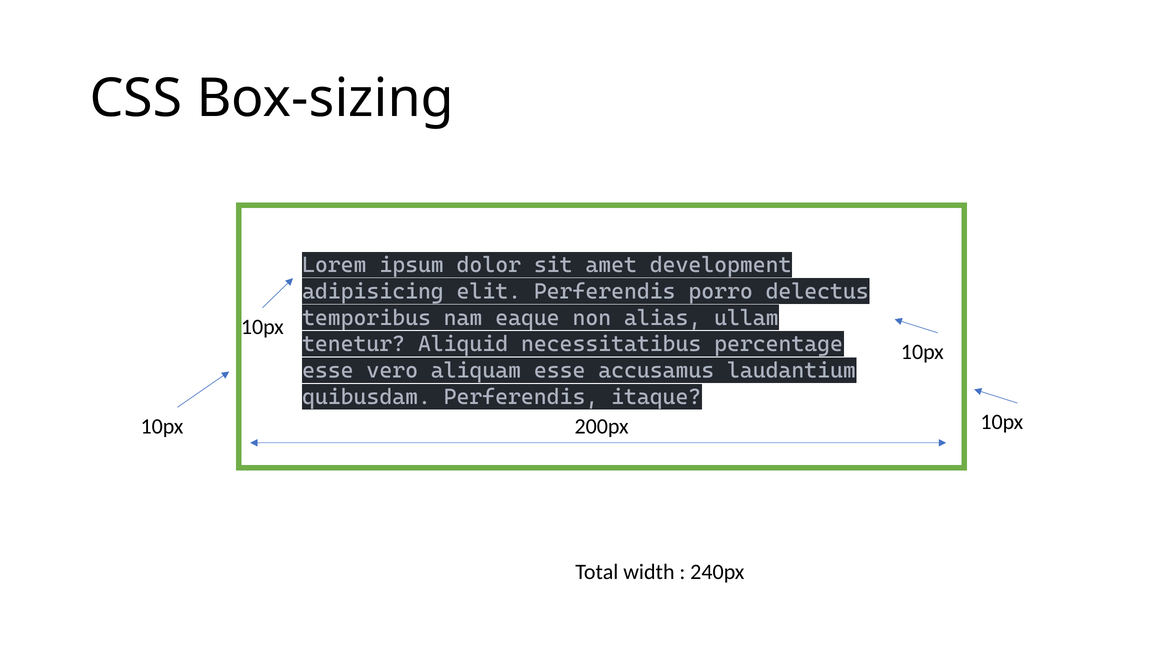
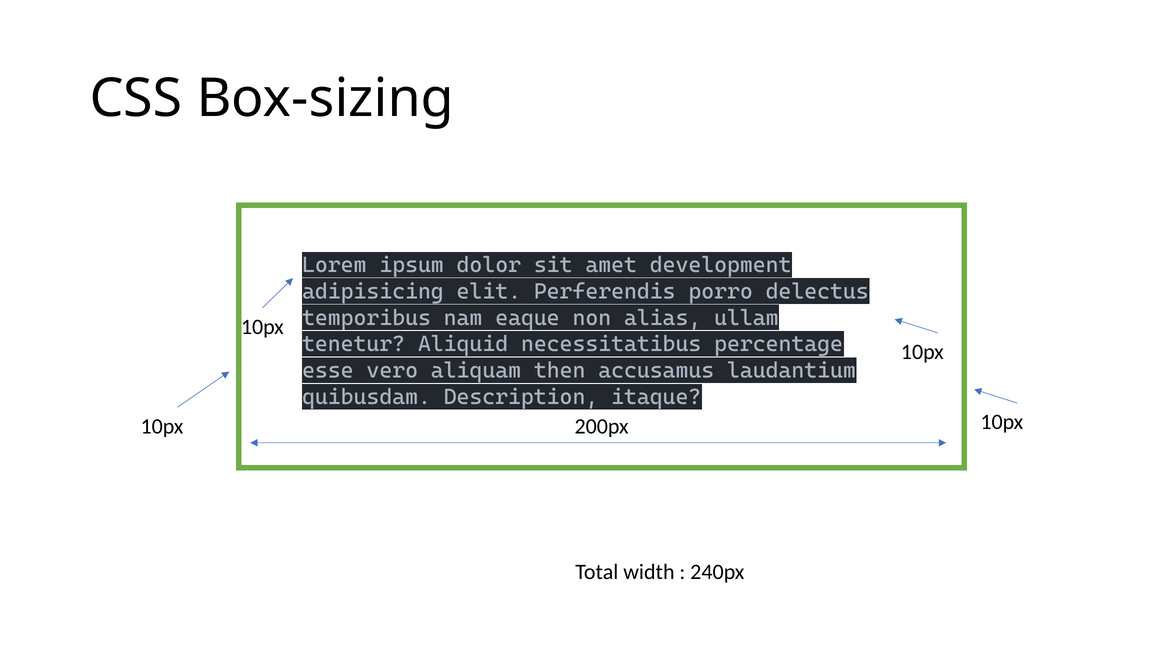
aliquam esse: esse -> then
quibusdam Perferendis: Perferendis -> Description
